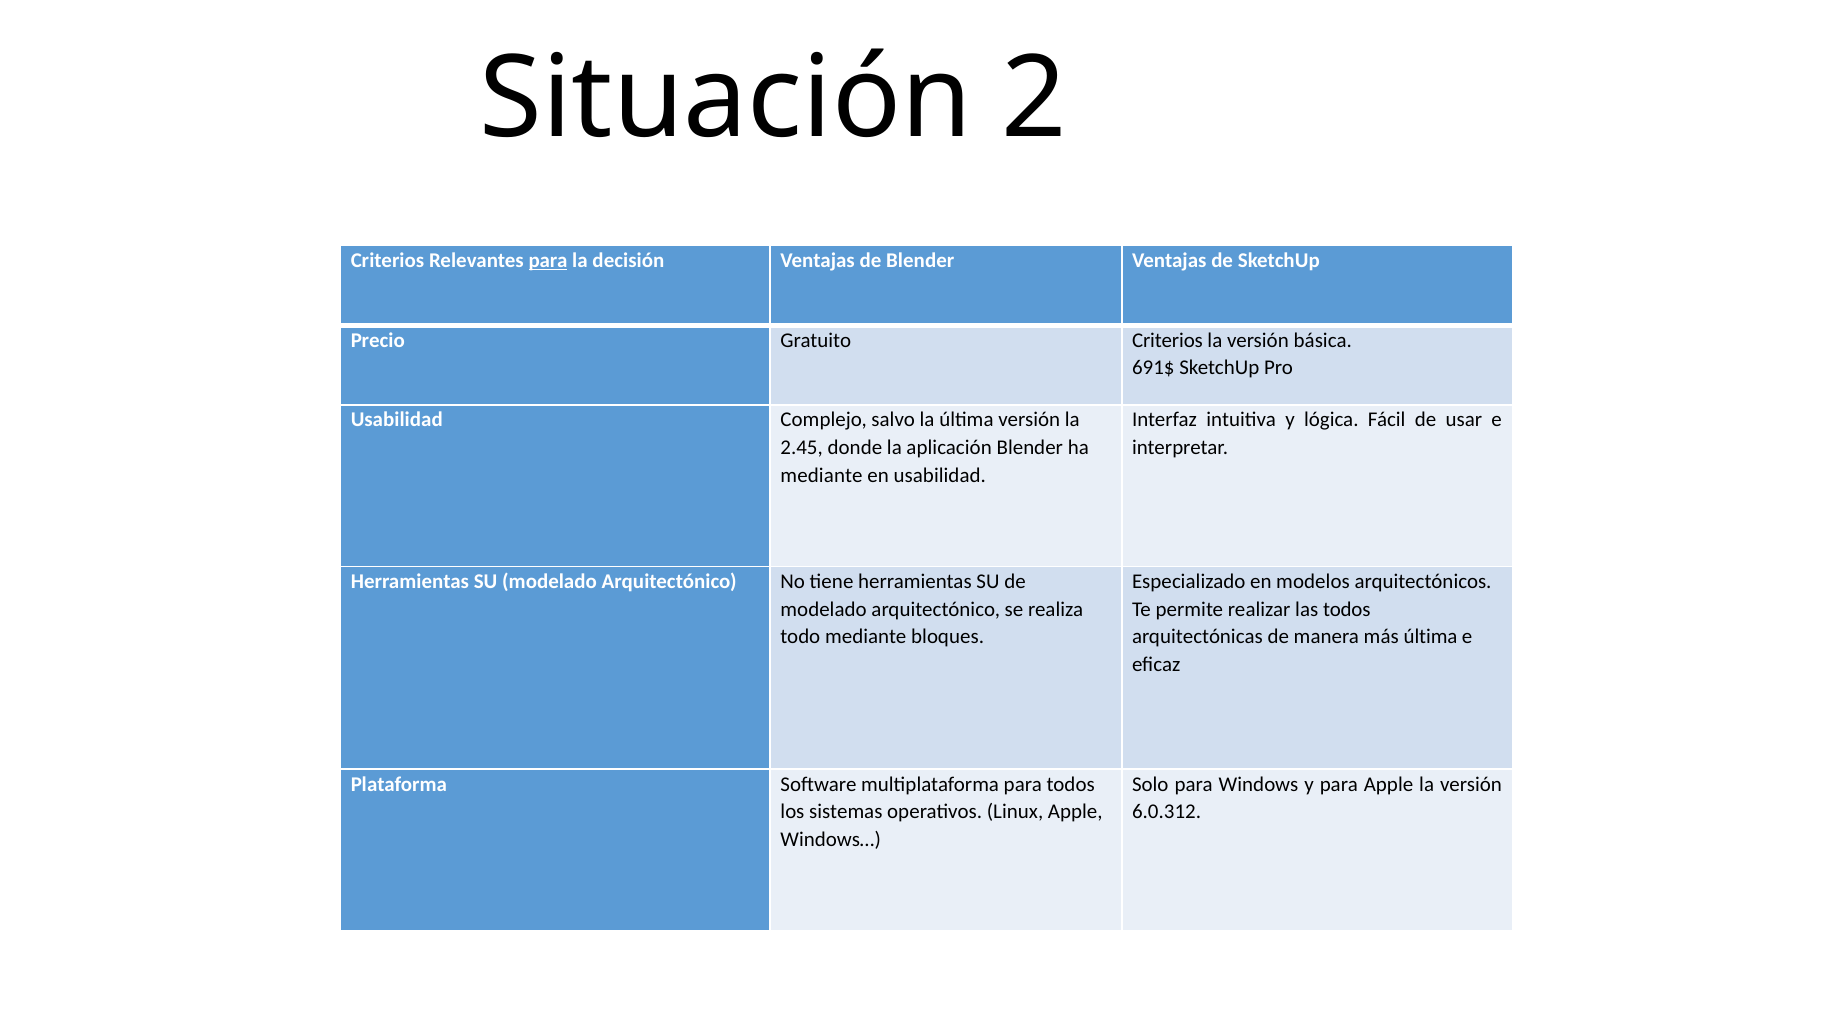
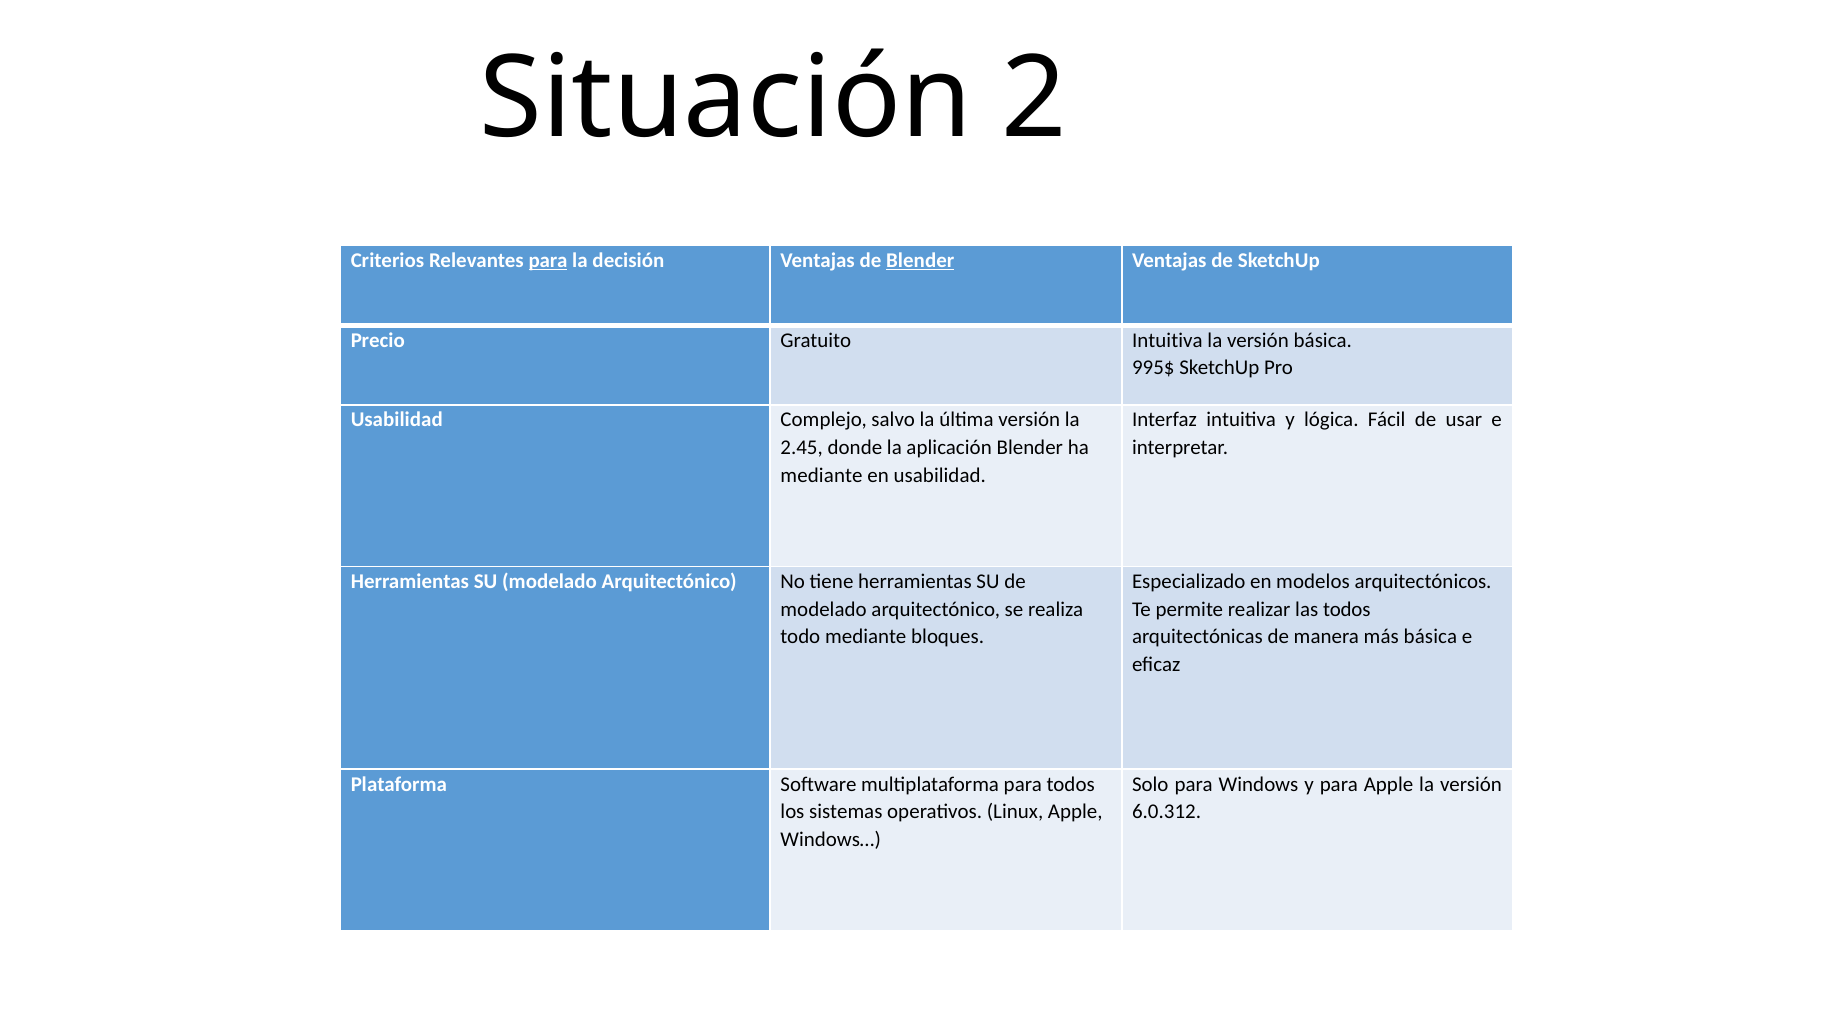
Blender at (920, 261) underline: none -> present
Gratuito Criterios: Criterios -> Intuitiva
691$: 691$ -> 995$
más última: última -> básica
